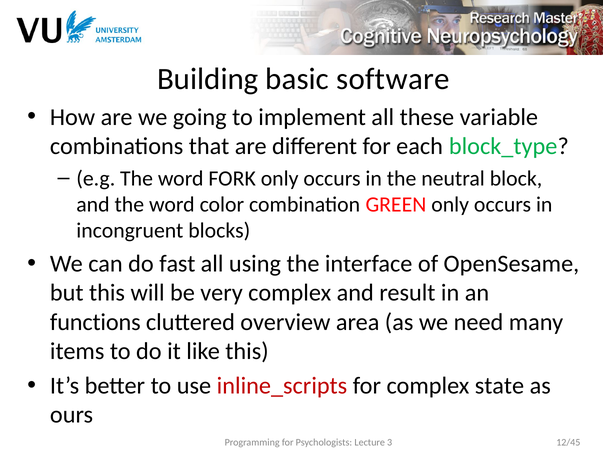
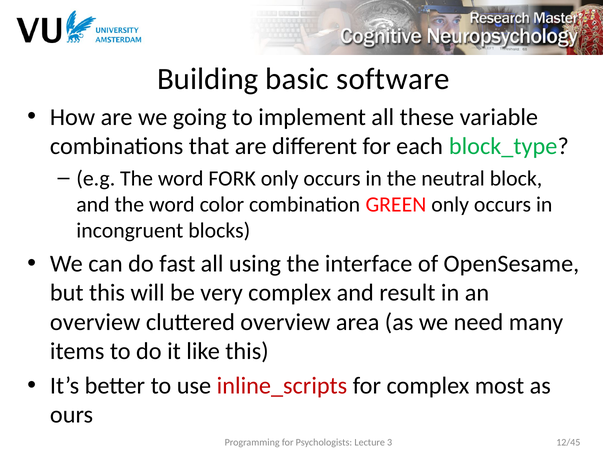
functions at (95, 322): functions -> overview
state: state -> most
